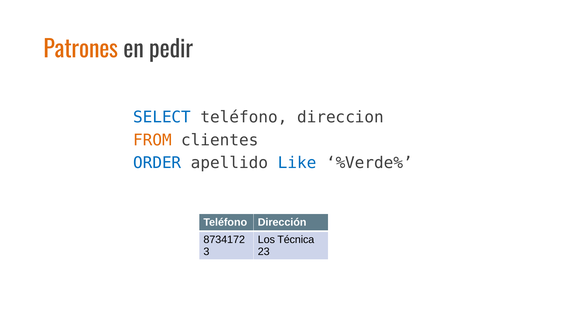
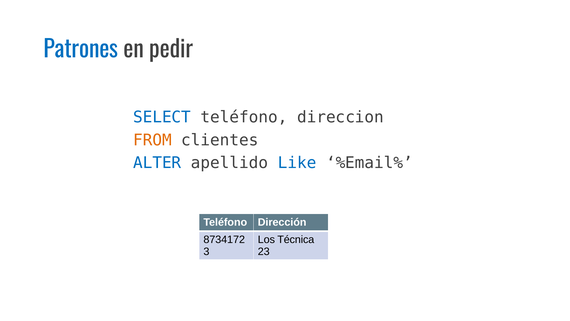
Patrones colour: orange -> blue
ORDER: ORDER -> ALTER
%Verde%: %Verde% -> %Email%
